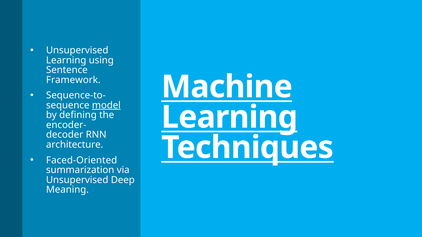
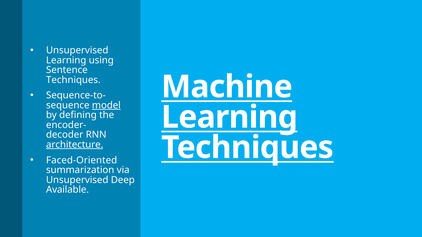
Framework at (73, 80): Framework -> Techniques
architecture underline: none -> present
Meaning: Meaning -> Available
